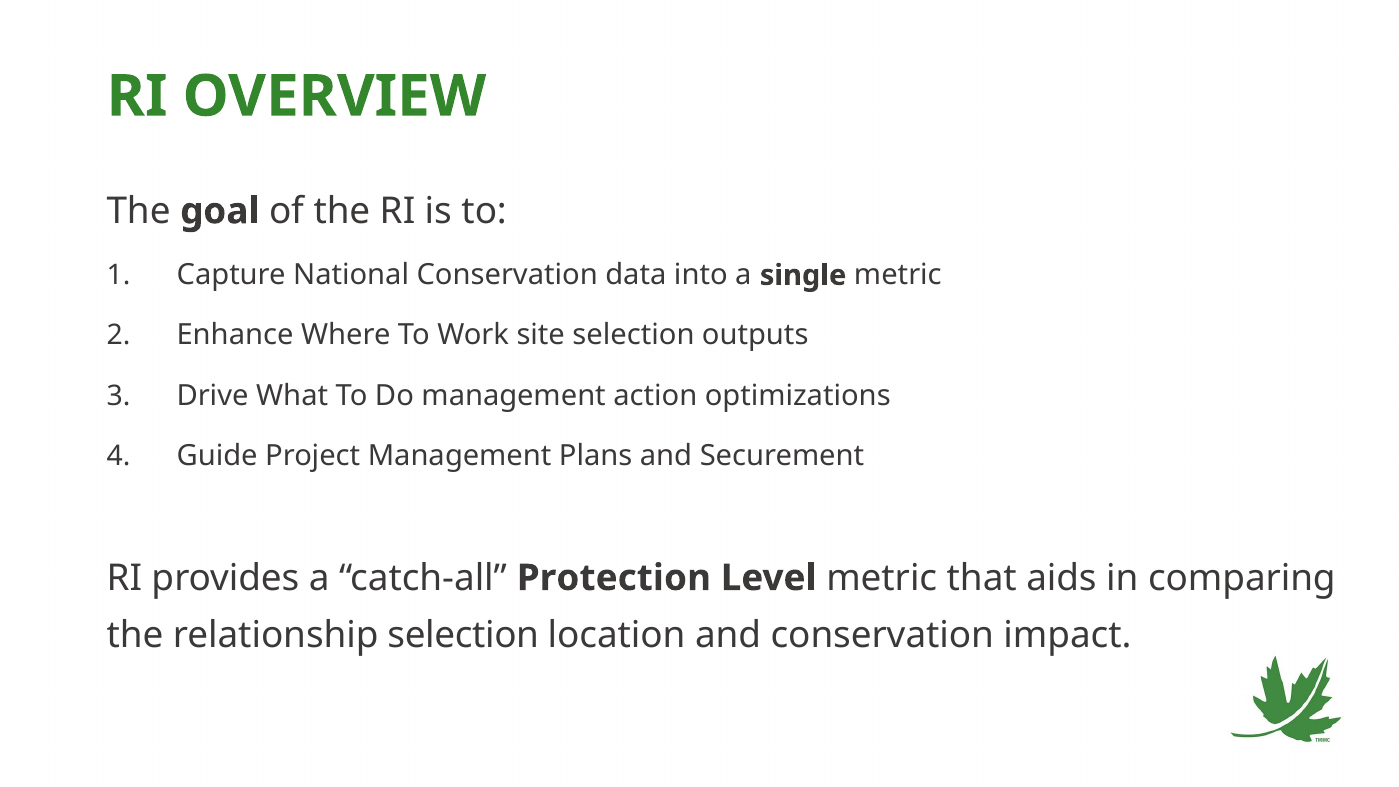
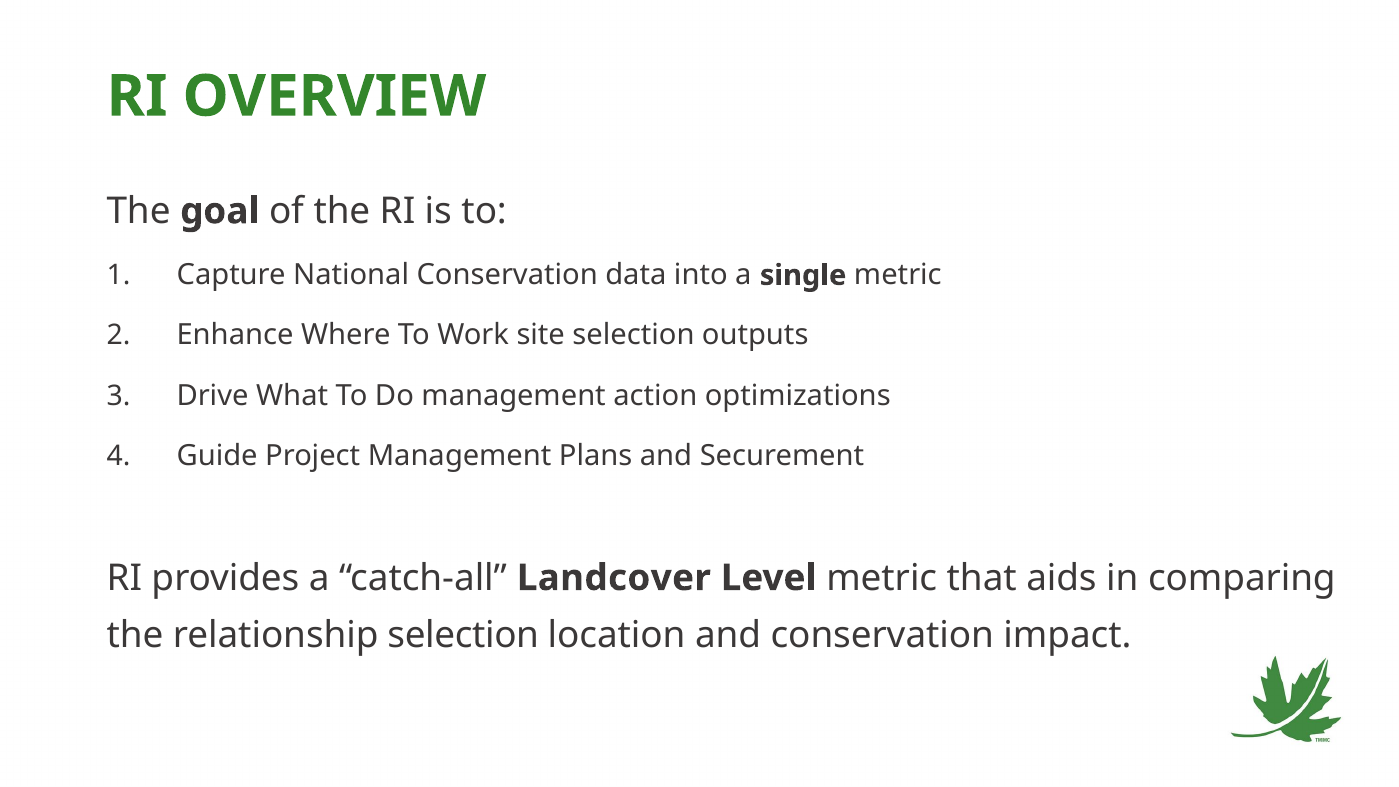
Protection: Protection -> Landcover
